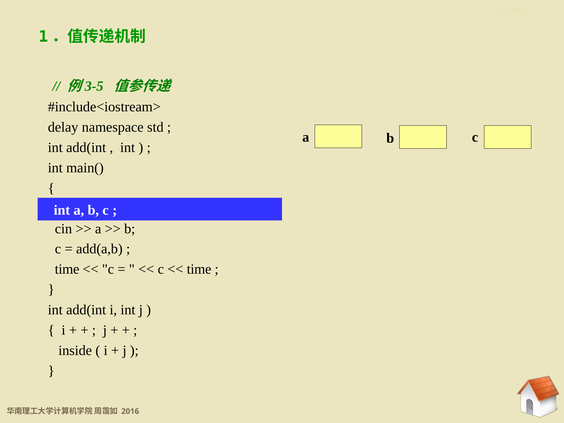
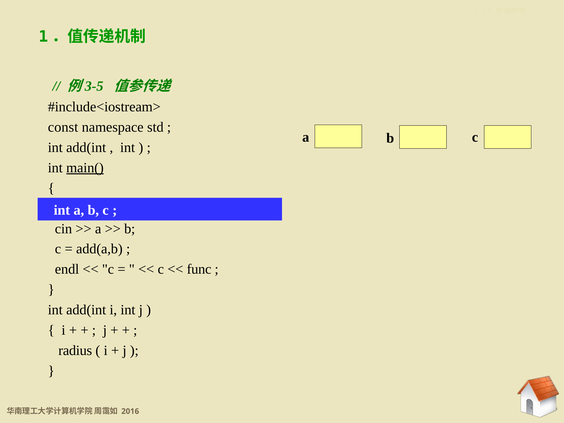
delay: delay -> const
main( underline: none -> present
time at (67, 269): time -> endl
time at (199, 269): time -> func
inside: inside -> radius
